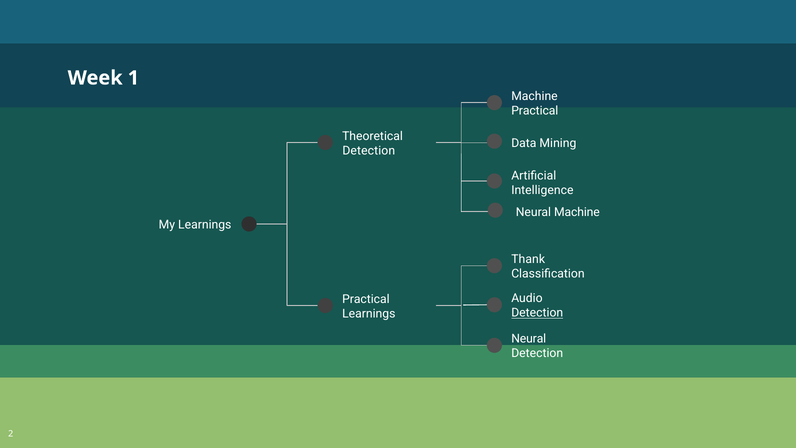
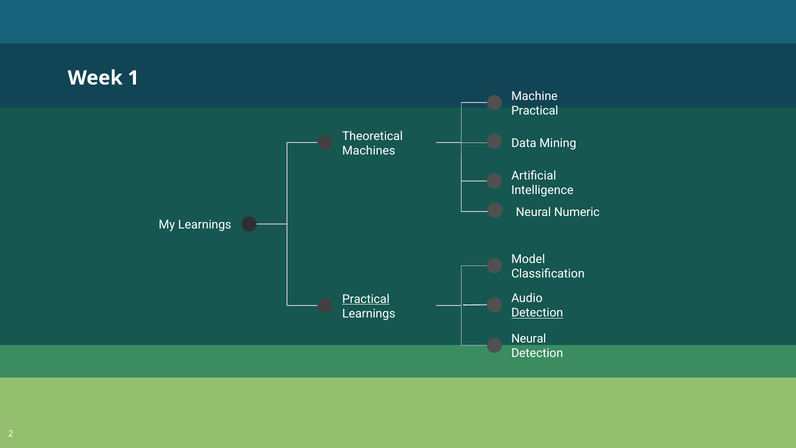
Detection at (369, 151): Detection -> Machines
Neural Machine: Machine -> Numeric
Thank: Thank -> Model
Practical at (366, 299) underline: none -> present
